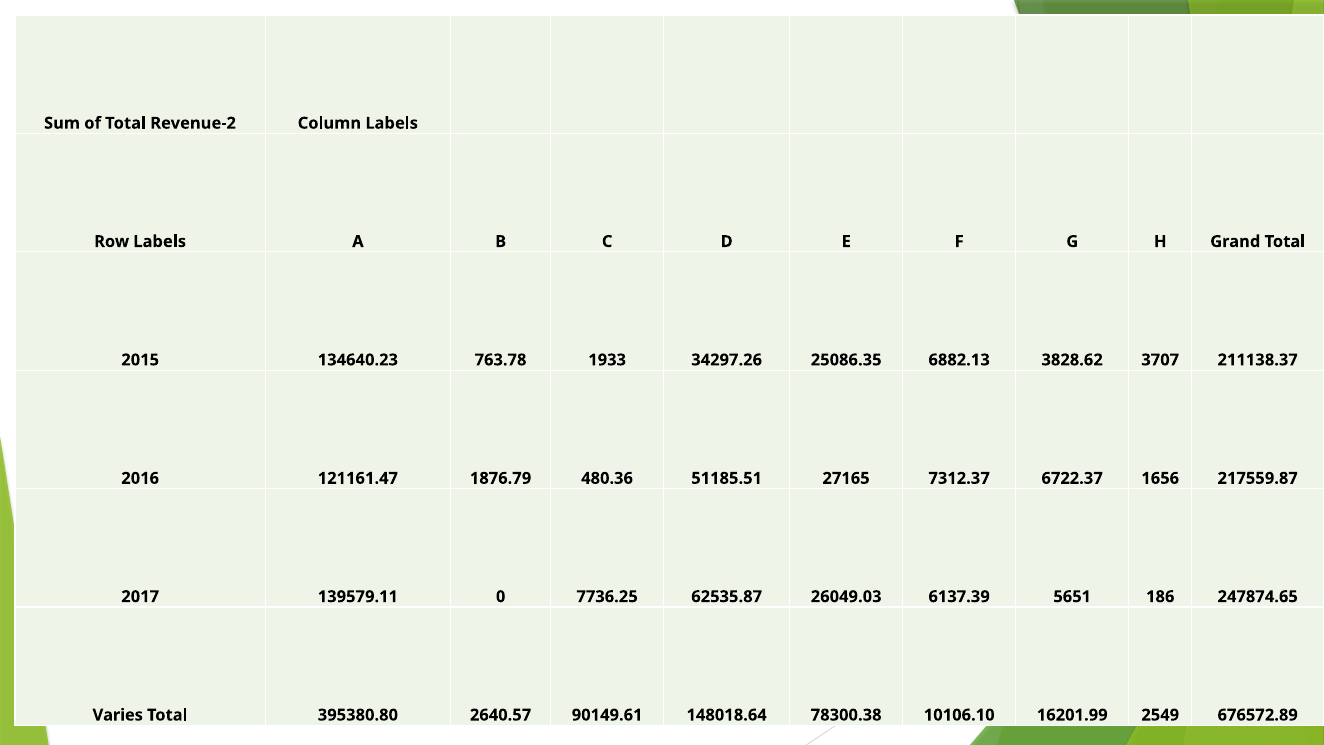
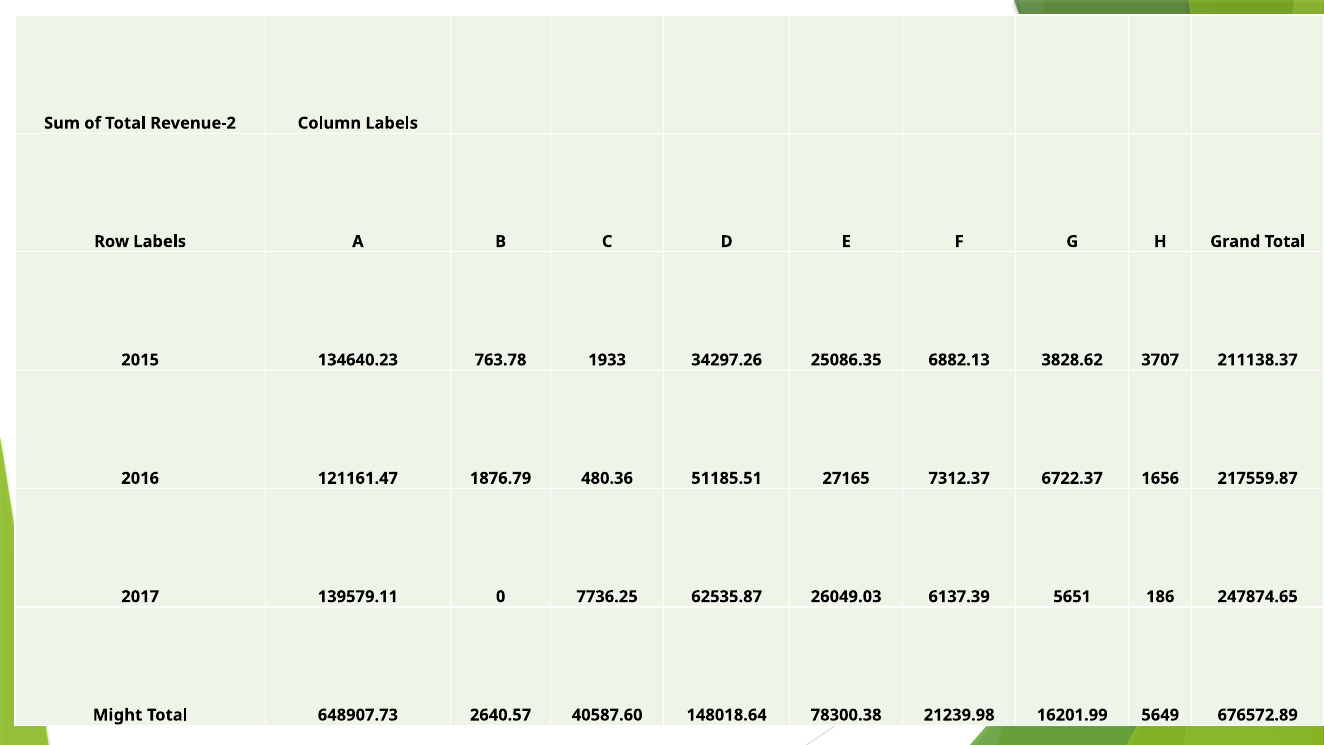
Varies: Varies -> Might
395380.80: 395380.80 -> 648907.73
90149.61: 90149.61 -> 40587.60
10106.10: 10106.10 -> 21239.98
2549: 2549 -> 5649
